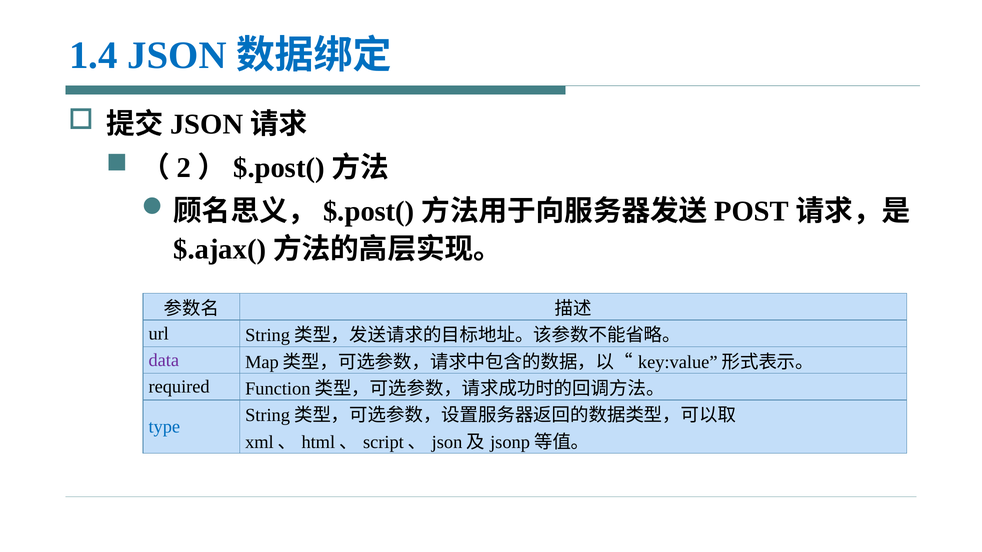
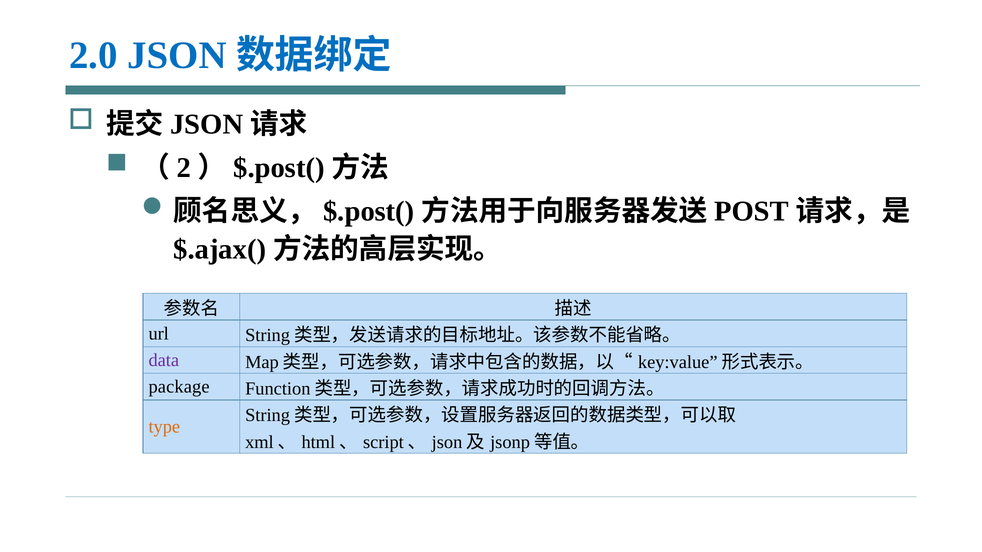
1.4: 1.4 -> 2.0
required: required -> package
type colour: blue -> orange
